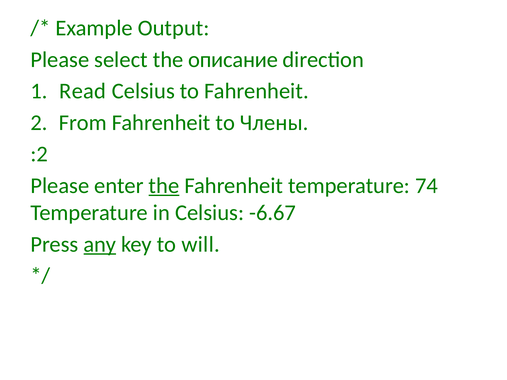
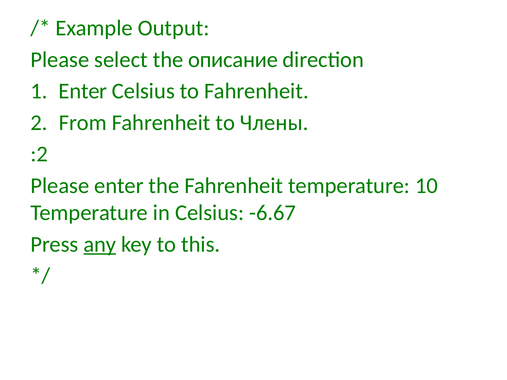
Read at (83, 91): Read -> Enter
the at (164, 186) underline: present -> none
74: 74 -> 10
will: will -> this
